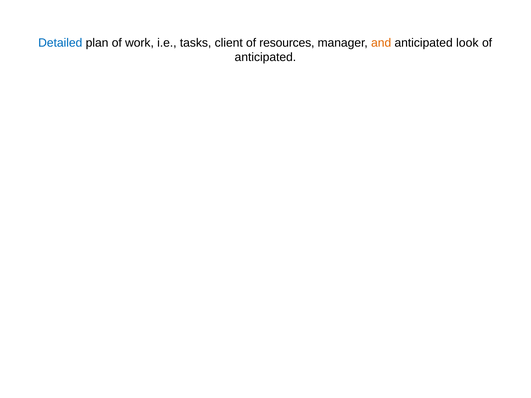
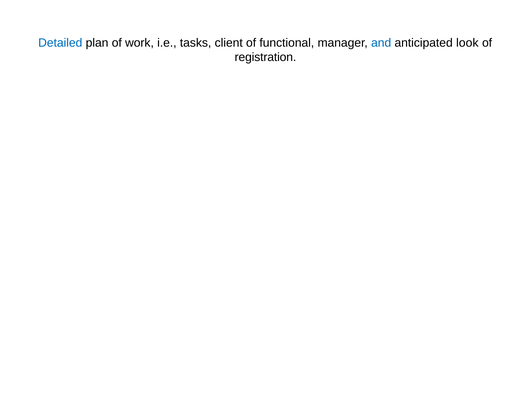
resources: resources -> functional
and colour: orange -> blue
anticipated at (265, 57): anticipated -> registration
